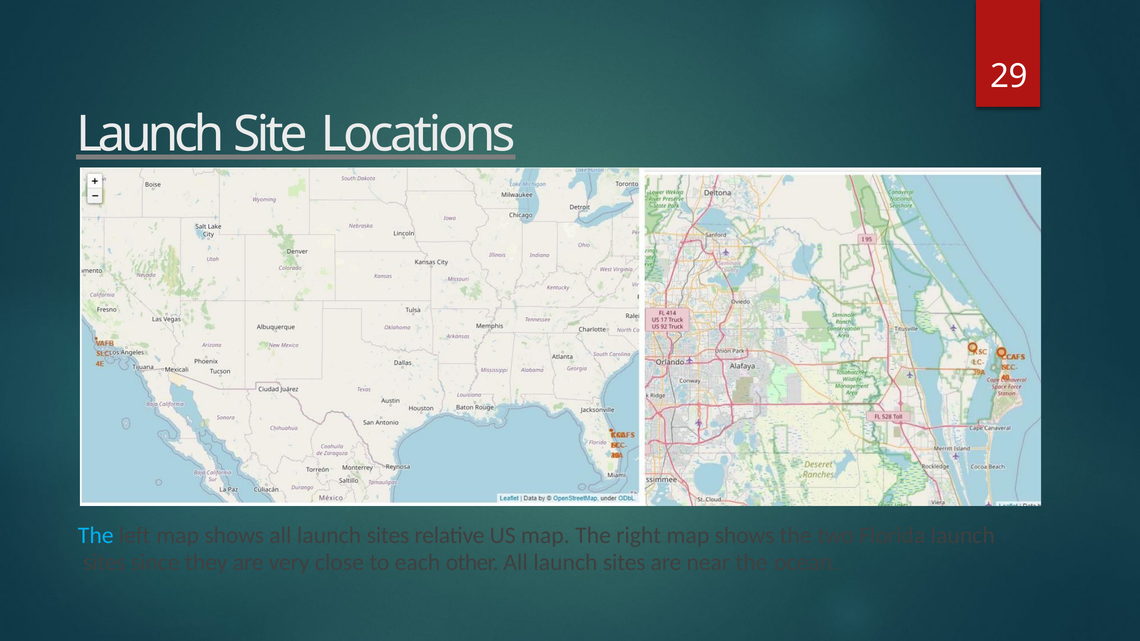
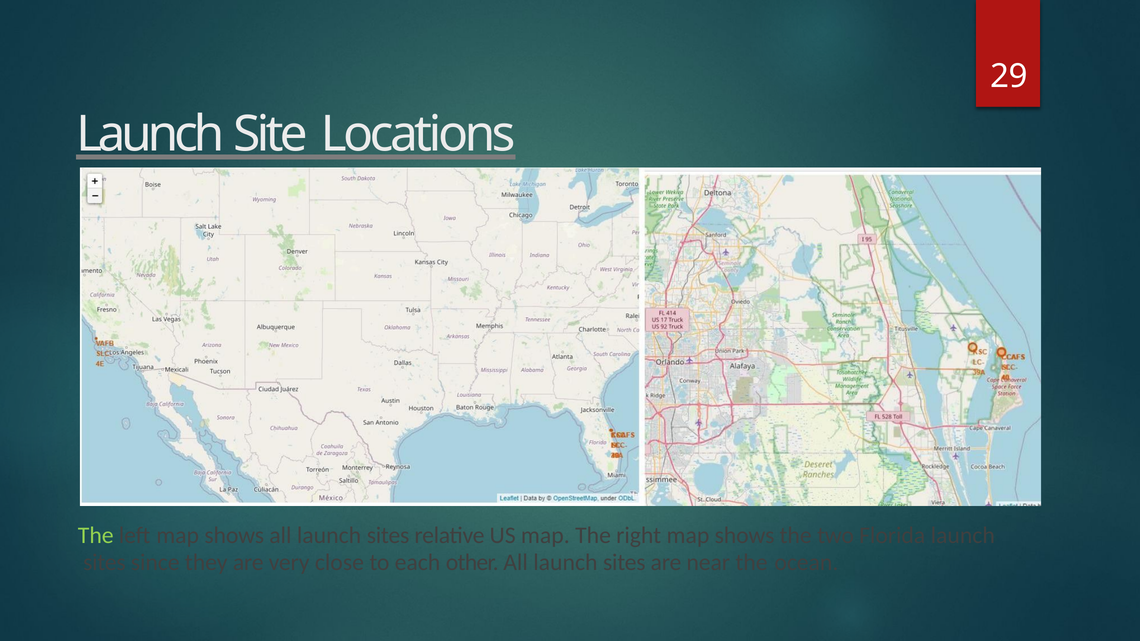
The at (96, 535) colour: light blue -> light green
